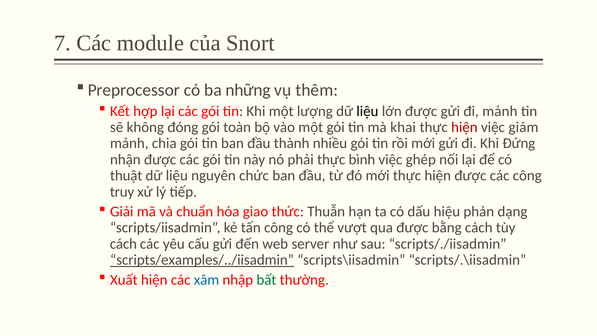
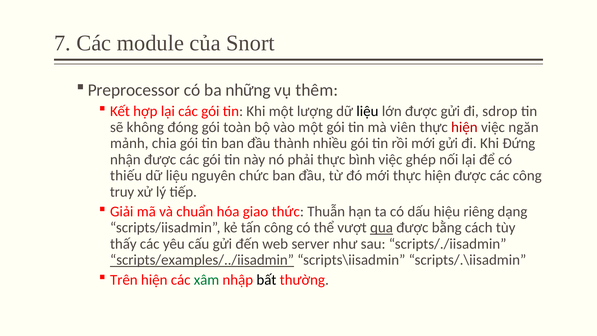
đi mảnh: mảnh -> sdrop
khai: khai -> viên
giám: giám -> ngăn
thuật: thuật -> thiếu
phản: phản -> riêng
qua underline: none -> present
cách at (123, 244): cách -> thấy
Xuất: Xuất -> Trên
xâm colour: blue -> green
bất colour: green -> black
